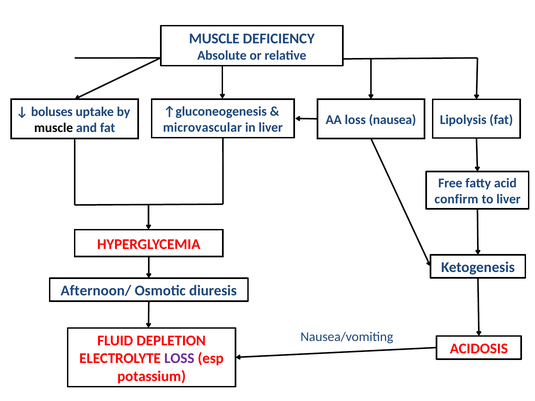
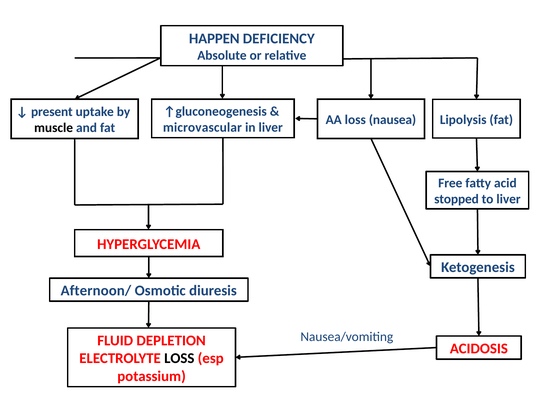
MUSCLE at (214, 39): MUSCLE -> HAPPEN
boluses: boluses -> present
confirm: confirm -> stopped
LOSS at (179, 359) colour: purple -> black
